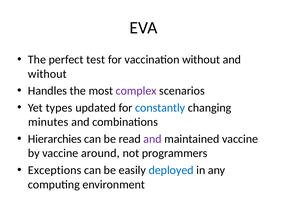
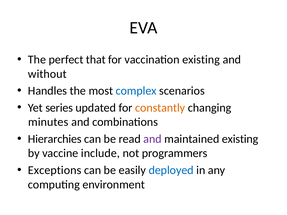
test: test -> that
vaccination without: without -> existing
complex colour: purple -> blue
types: types -> series
constantly colour: blue -> orange
maintained vaccine: vaccine -> existing
around: around -> include
